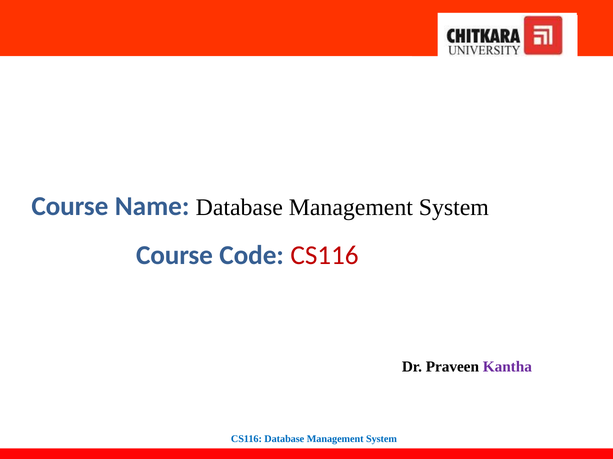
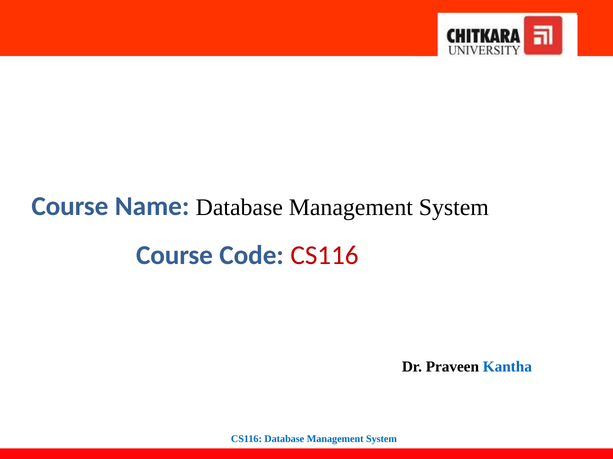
Kantha colour: purple -> blue
